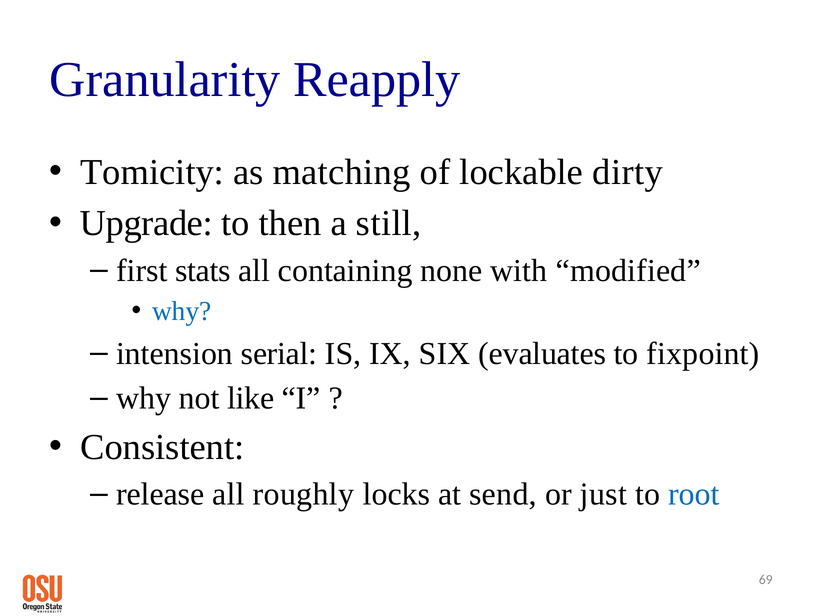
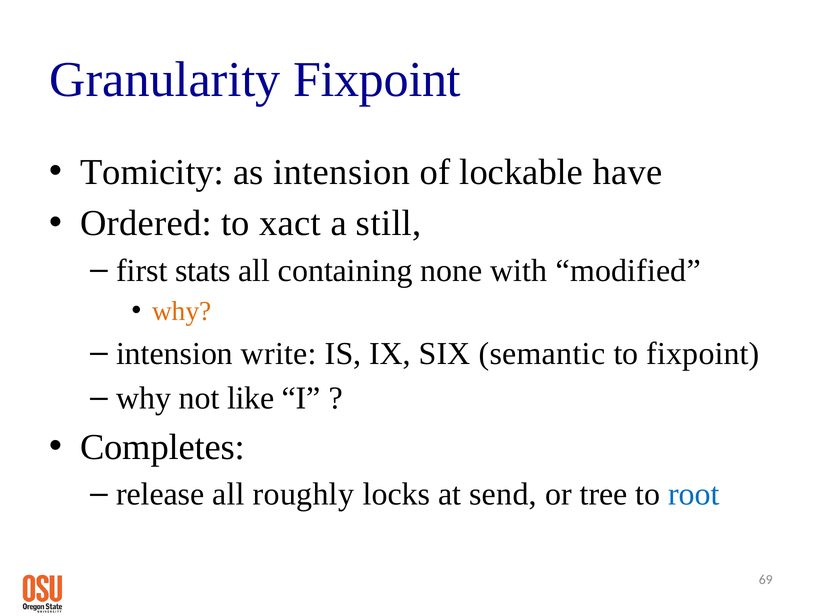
Granularity Reapply: Reapply -> Fixpoint
as matching: matching -> intension
dirty: dirty -> have
Upgrade: Upgrade -> Ordered
then: then -> xact
why at (182, 312) colour: blue -> orange
serial: serial -> write
evaluates: evaluates -> semantic
Consistent: Consistent -> Completes
just: just -> tree
